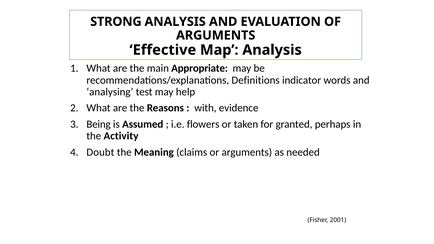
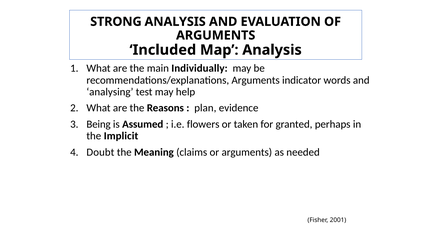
Effective: Effective -> Included
Appropriate: Appropriate -> Individually
recommendations/explanations Definitions: Definitions -> Arguments
with: with -> plan
Activity: Activity -> Implicit
